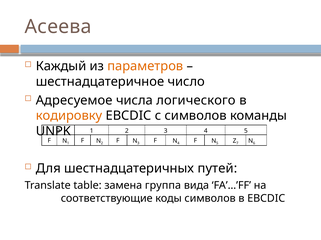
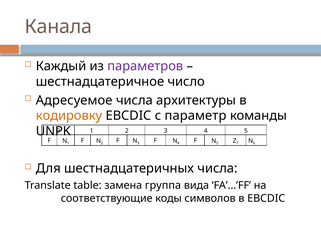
Асеева: Асеева -> Канала
параметров colour: orange -> purple
логического: логического -> архитектуры
с символов: символов -> параметр
шестнадцатеричных путей: путей -> числа
